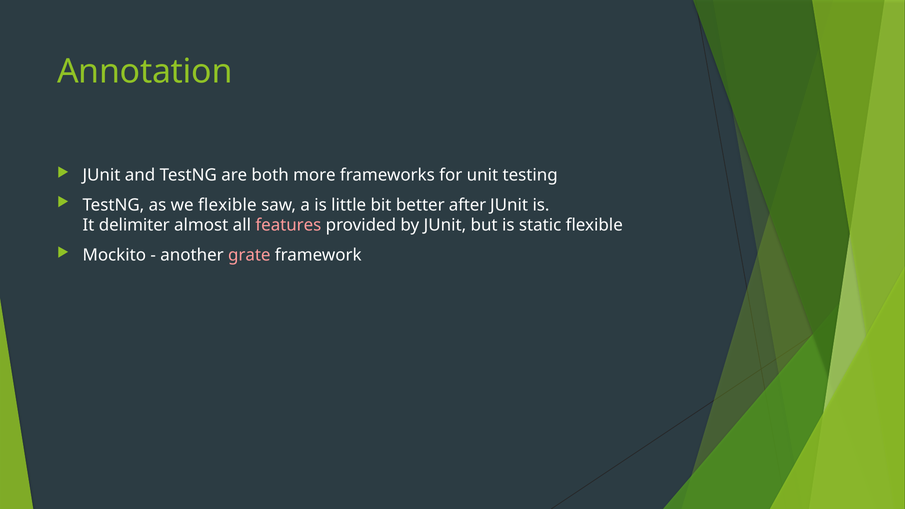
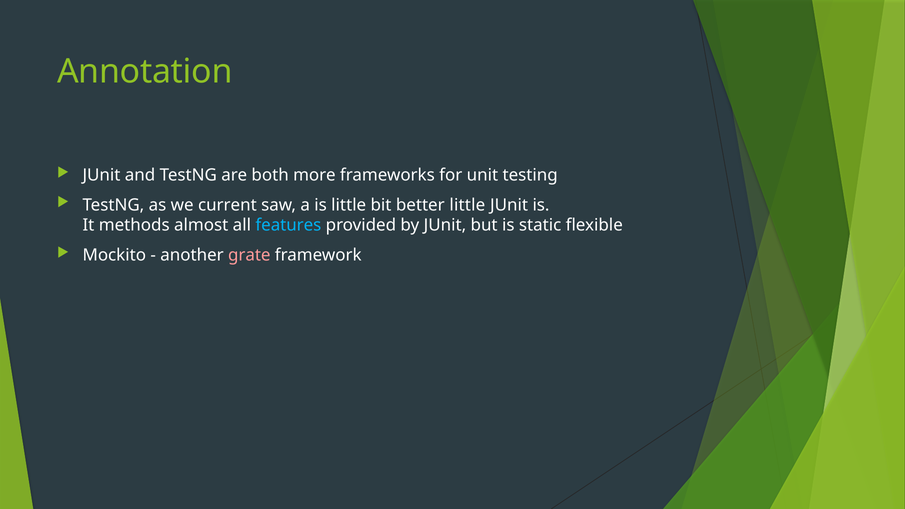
we flexible: flexible -> current
better after: after -> little
delimiter: delimiter -> methods
features colour: pink -> light blue
